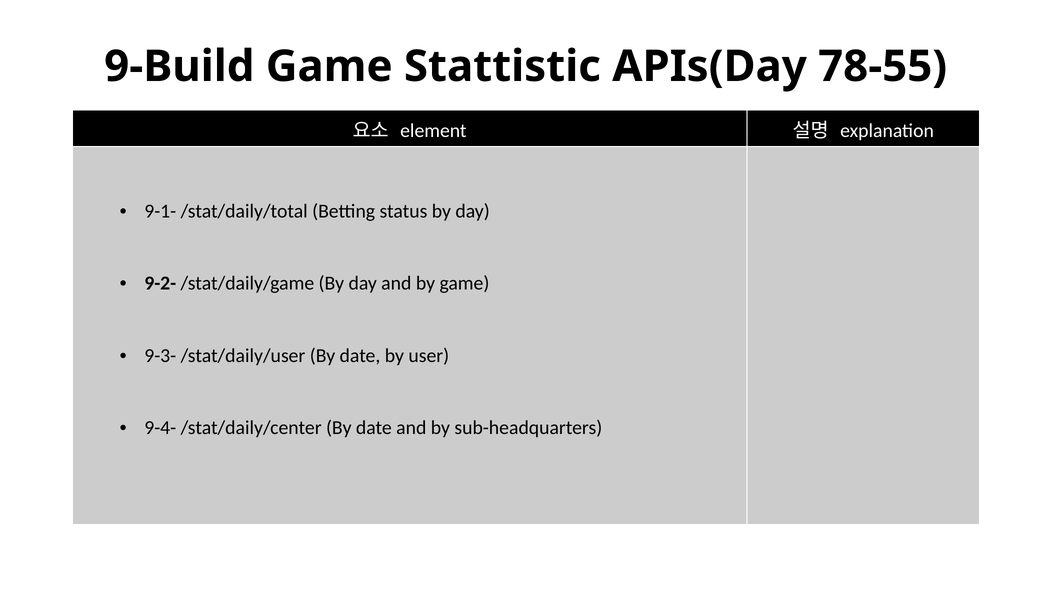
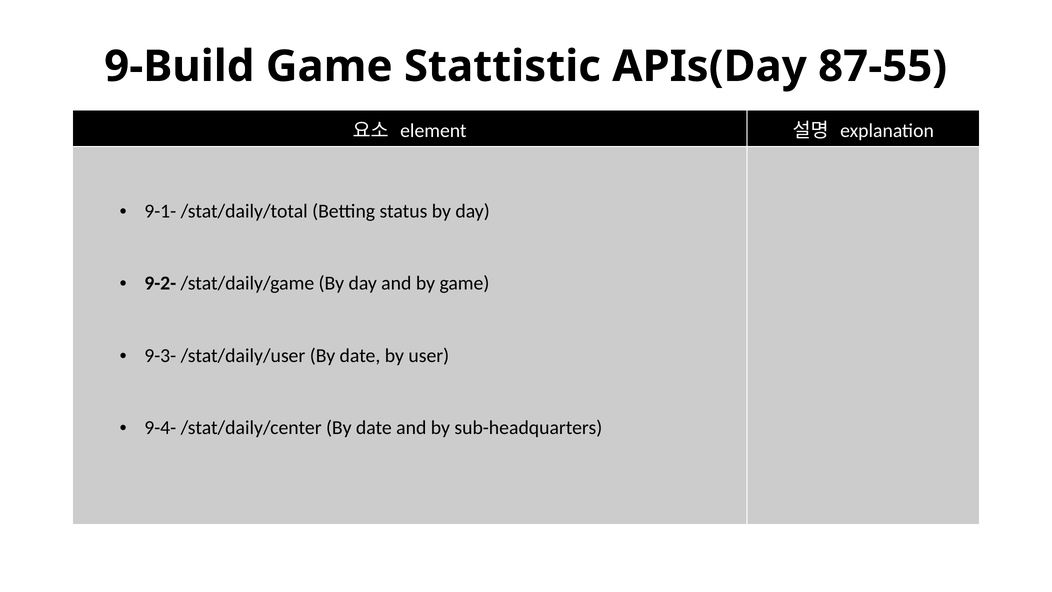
78-55: 78-55 -> 87-55
